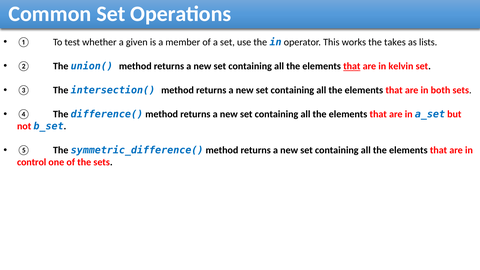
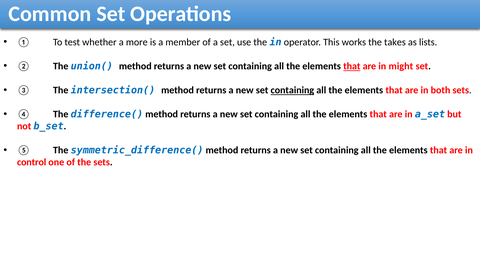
given: given -> more
kelvin: kelvin -> might
containing at (292, 90) underline: none -> present
